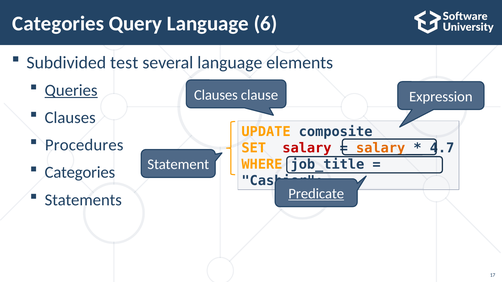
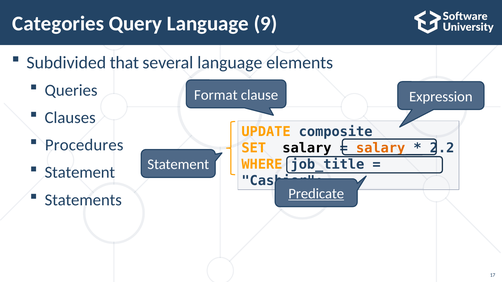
6: 6 -> 9
test: test -> that
Queries underline: present -> none
Clauses at (216, 95): Clauses -> Format
salary at (307, 148) colour: red -> black
4.7: 4.7 -> 2.2
Categories at (80, 173): Categories -> Statement
